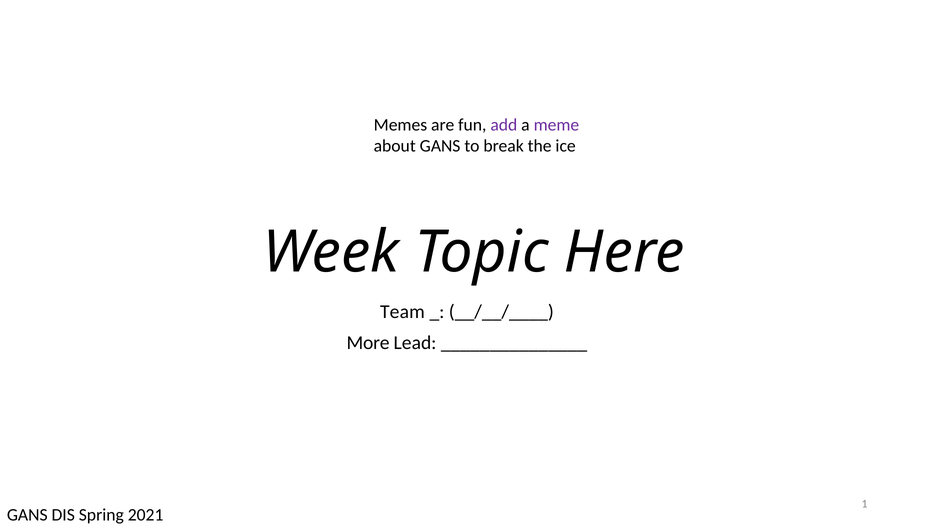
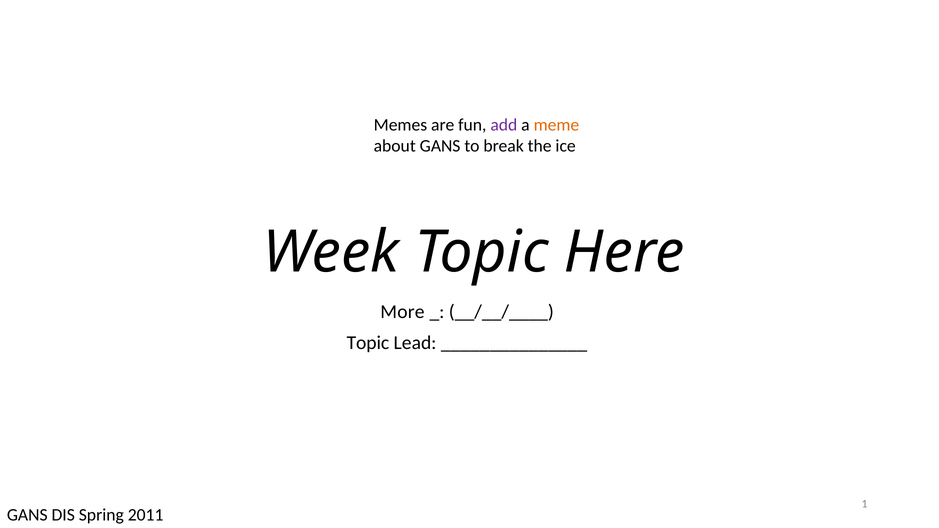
meme colour: purple -> orange
Team: Team -> More
More at (368, 343): More -> Topic
2021: 2021 -> 2011
